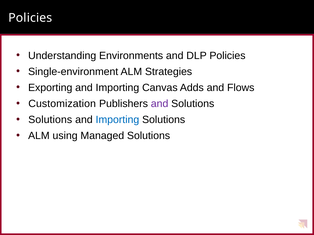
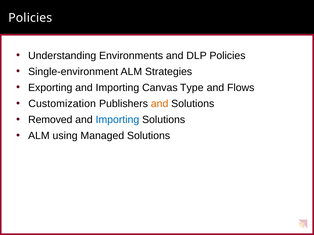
Adds: Adds -> Type
and at (160, 104) colour: purple -> orange
Solutions at (50, 120): Solutions -> Removed
